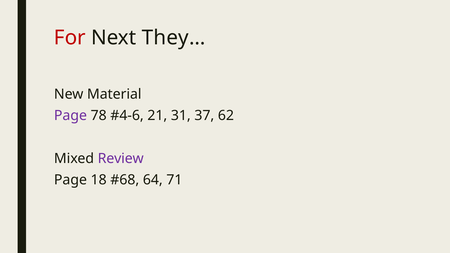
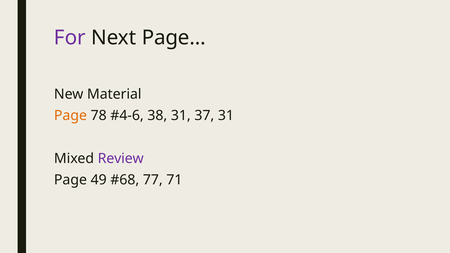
For colour: red -> purple
They…: They… -> Page…
Page at (70, 116) colour: purple -> orange
21: 21 -> 38
37 62: 62 -> 31
18: 18 -> 49
64: 64 -> 77
